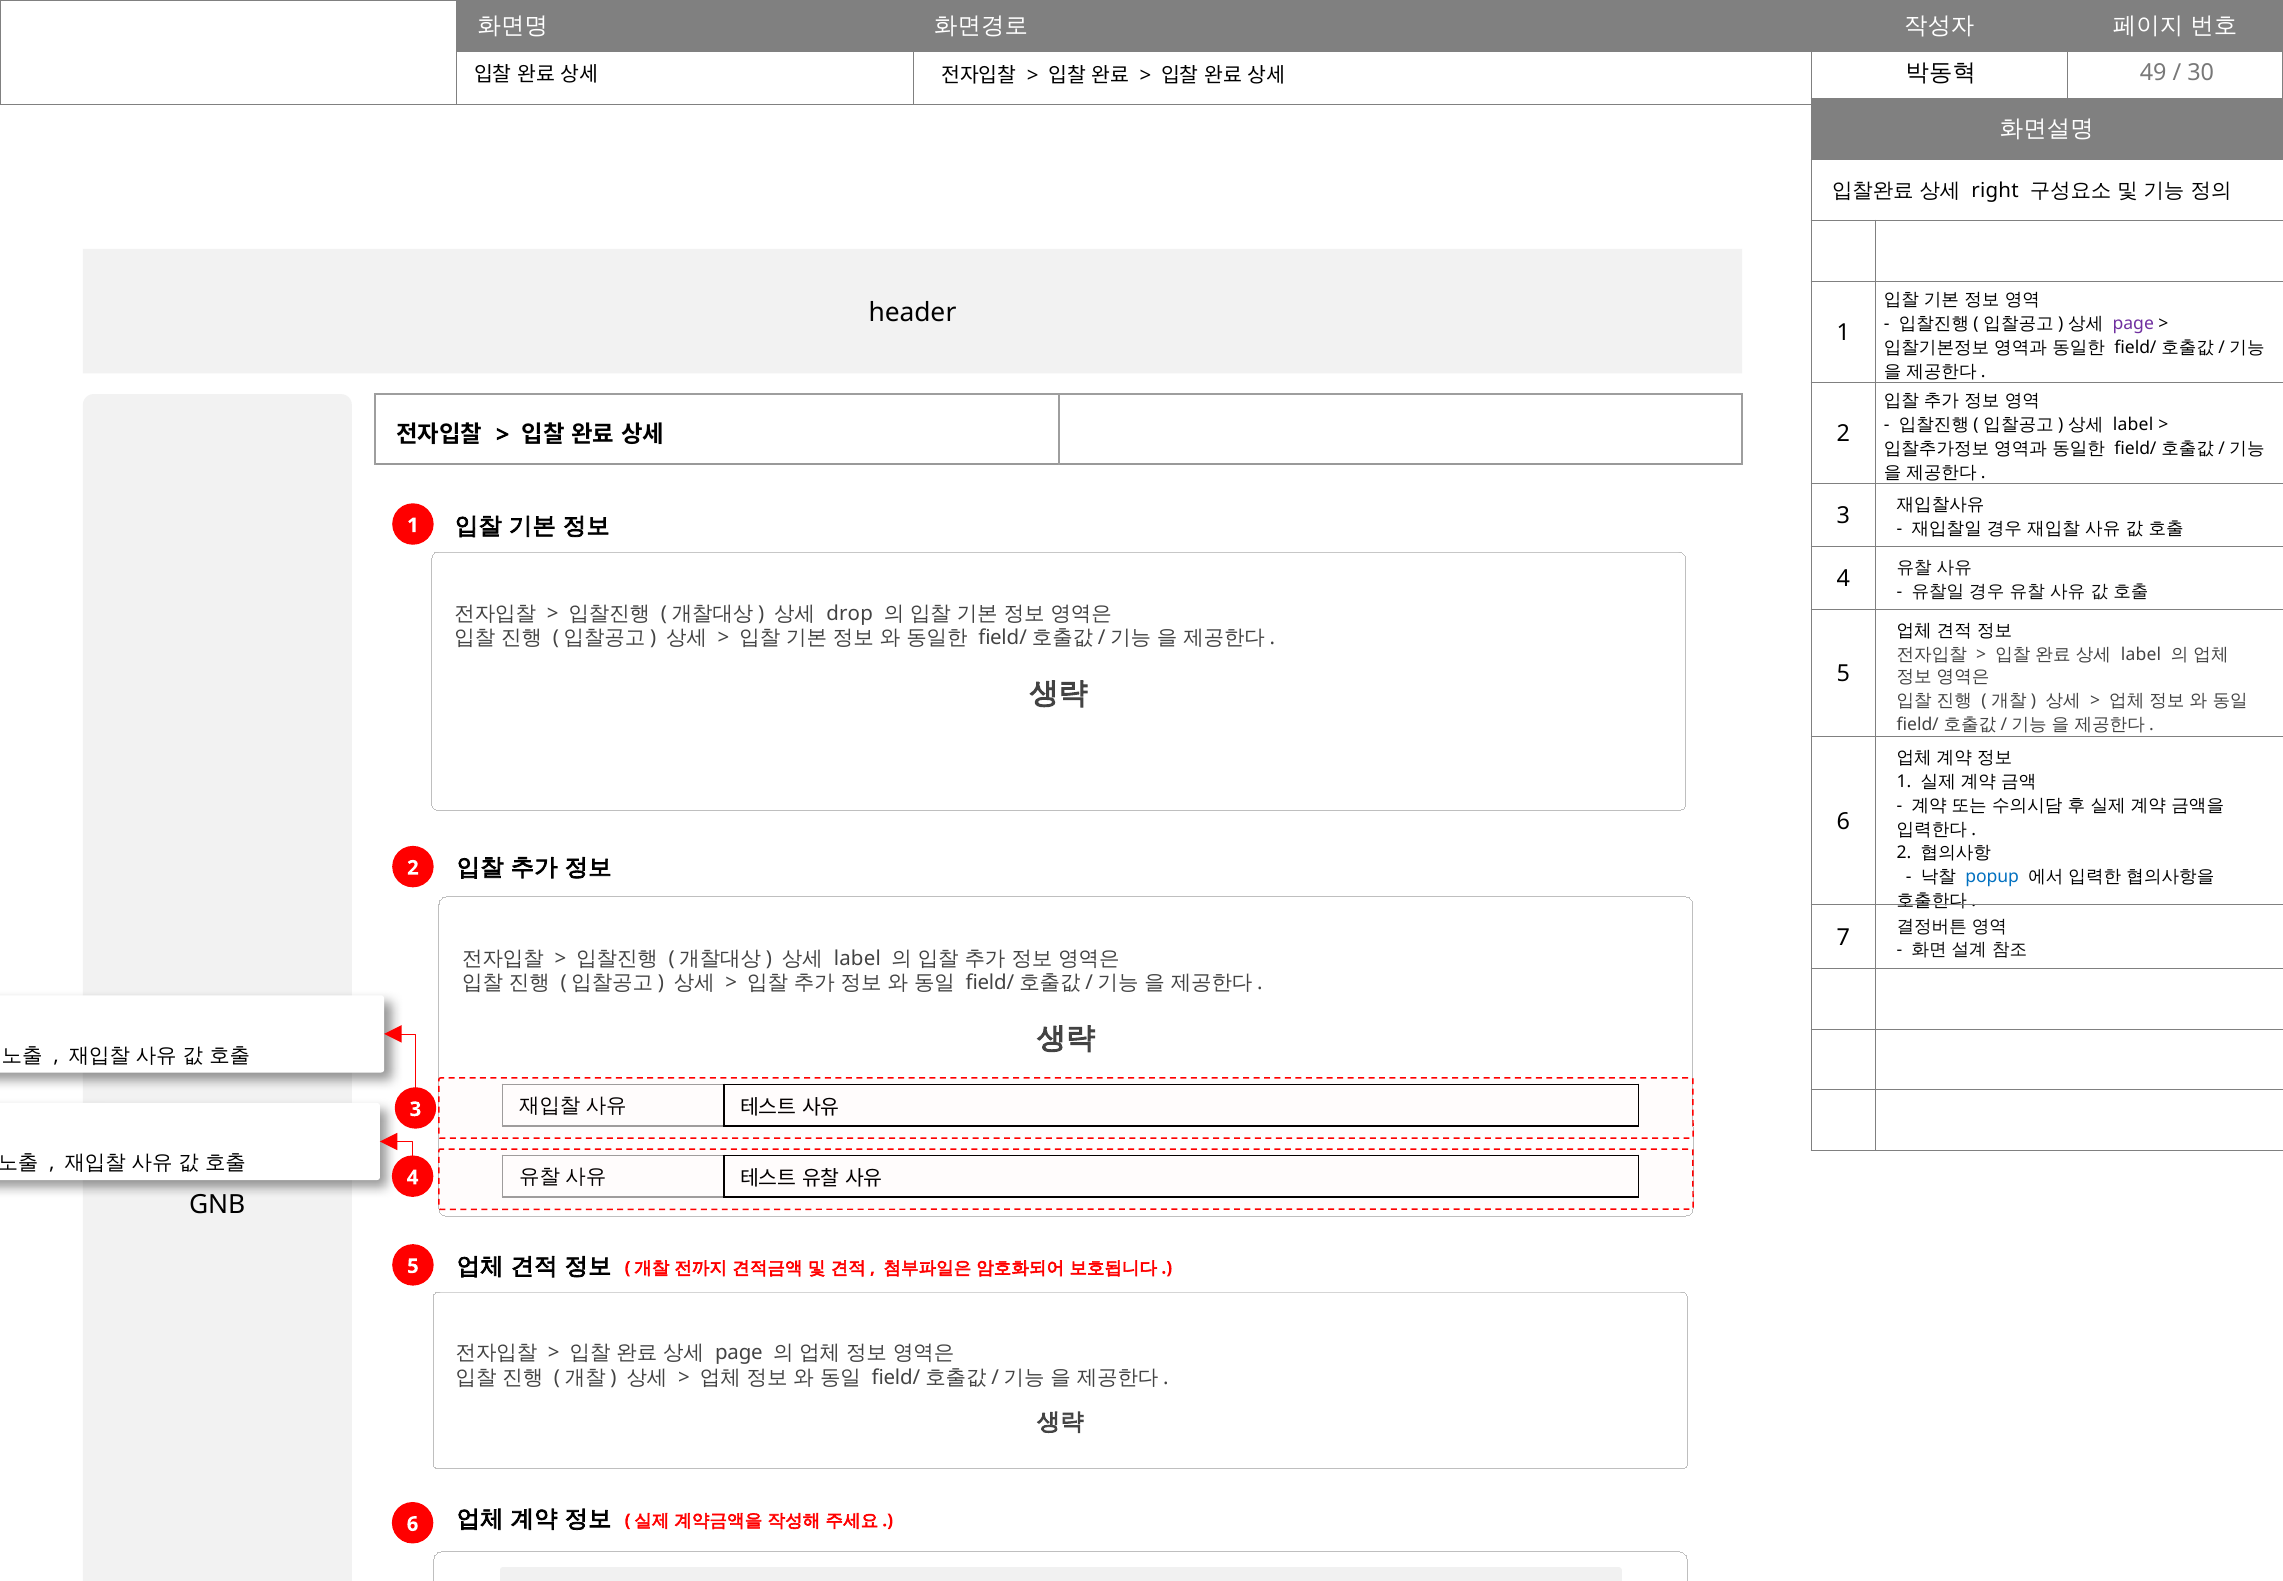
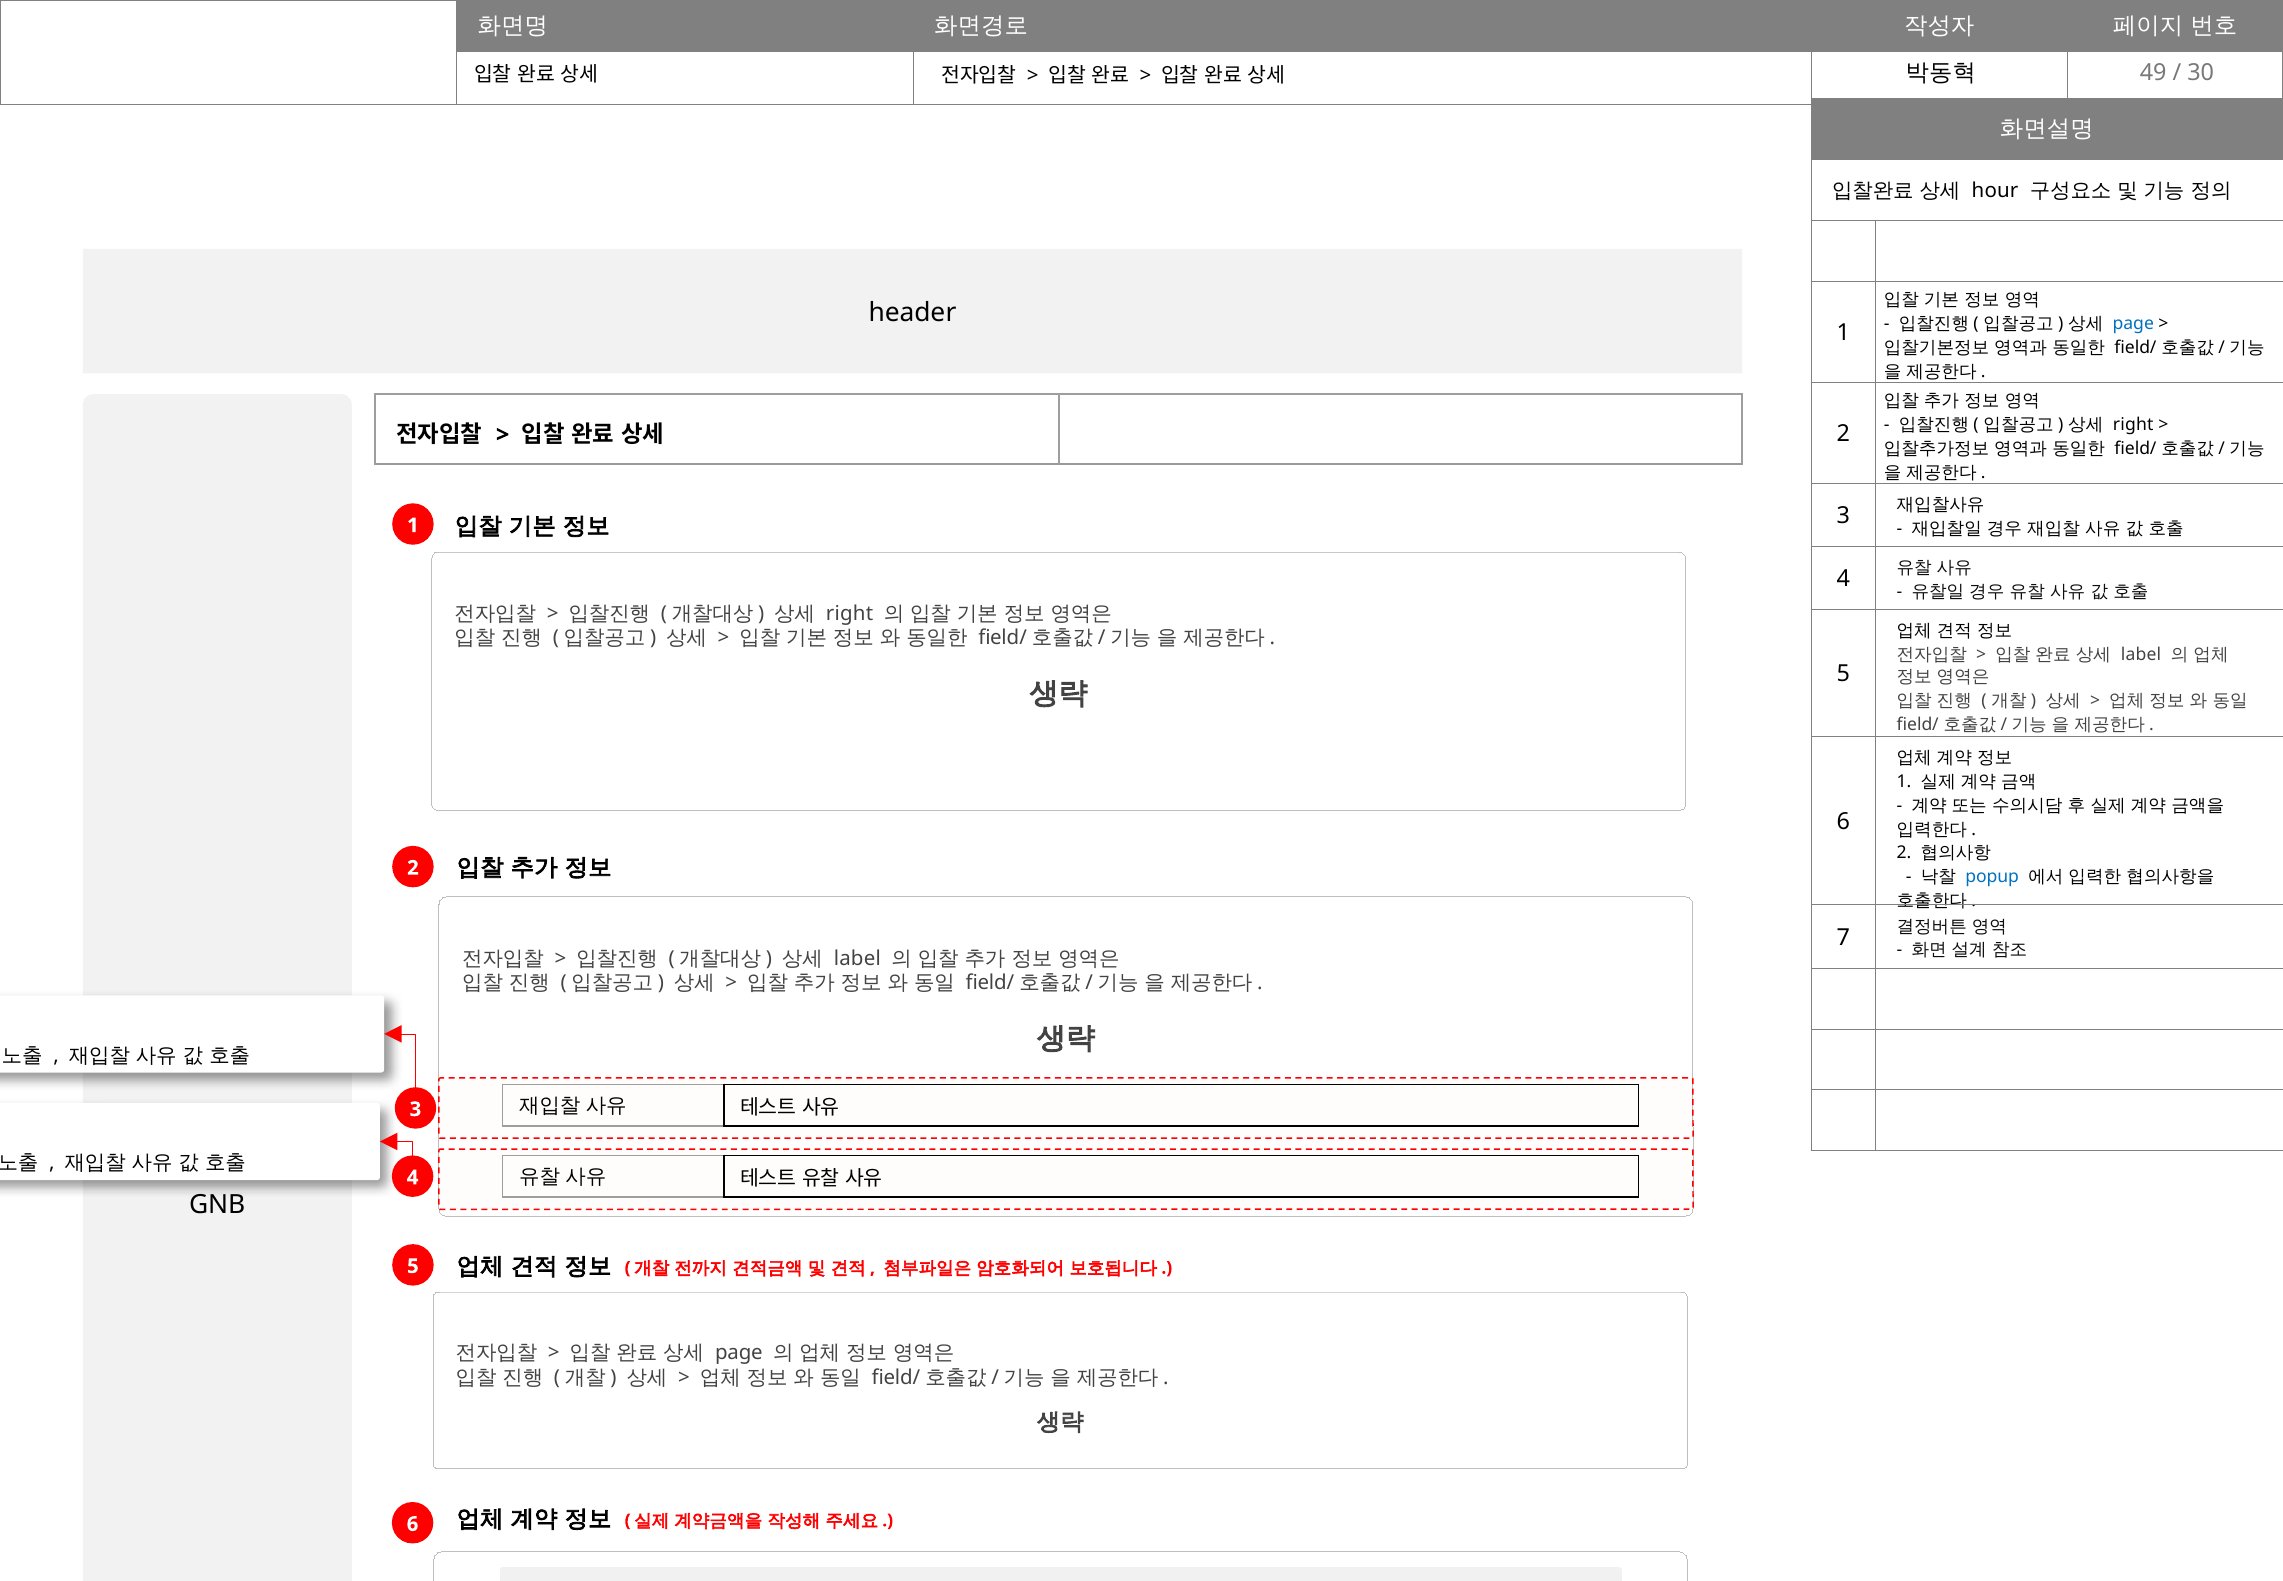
right: right -> hour
page at (2133, 324) colour: purple -> blue
label at (2133, 425): label -> right
drop at (850, 613): drop -> right
